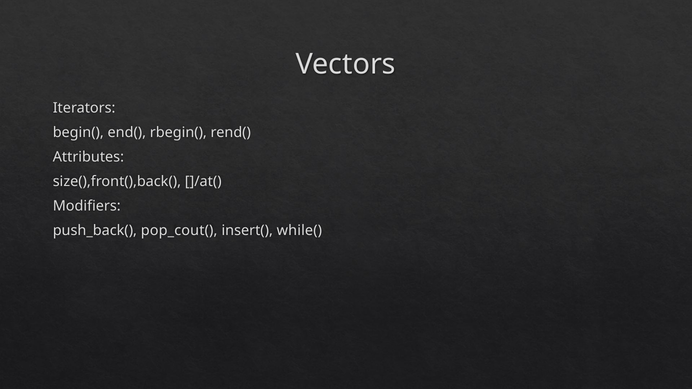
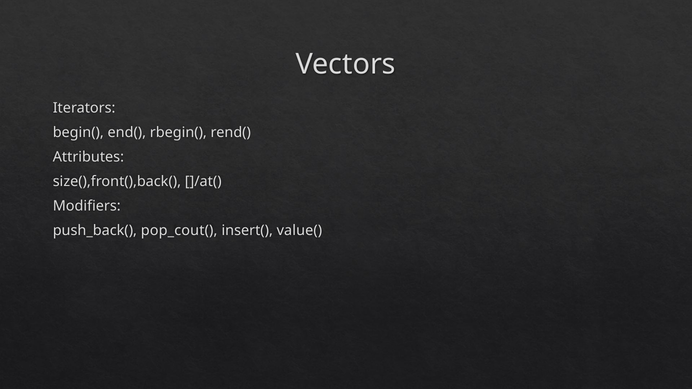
while(: while( -> value(
